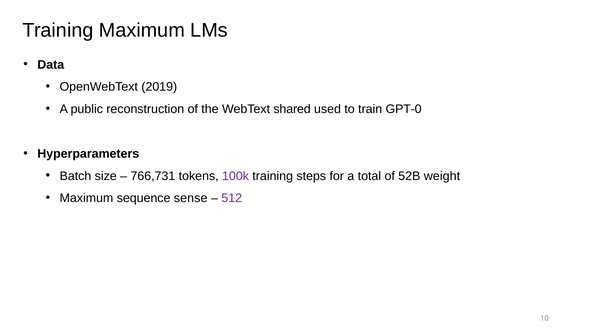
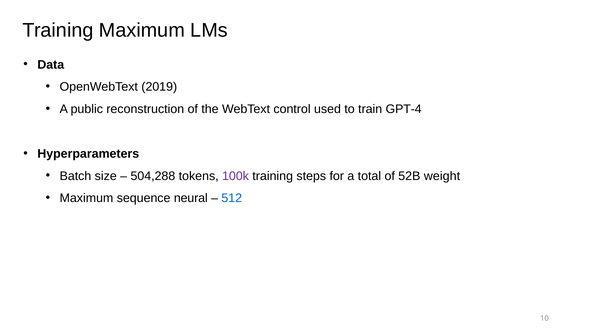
shared: shared -> control
GPT-0: GPT-0 -> GPT-4
766,731: 766,731 -> 504,288
sense: sense -> neural
512 colour: purple -> blue
